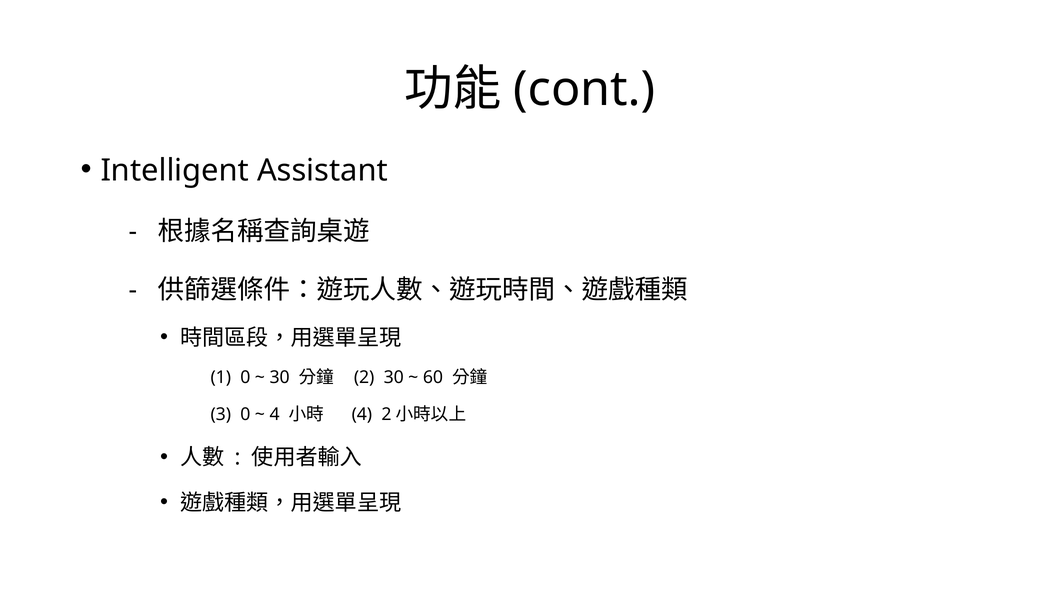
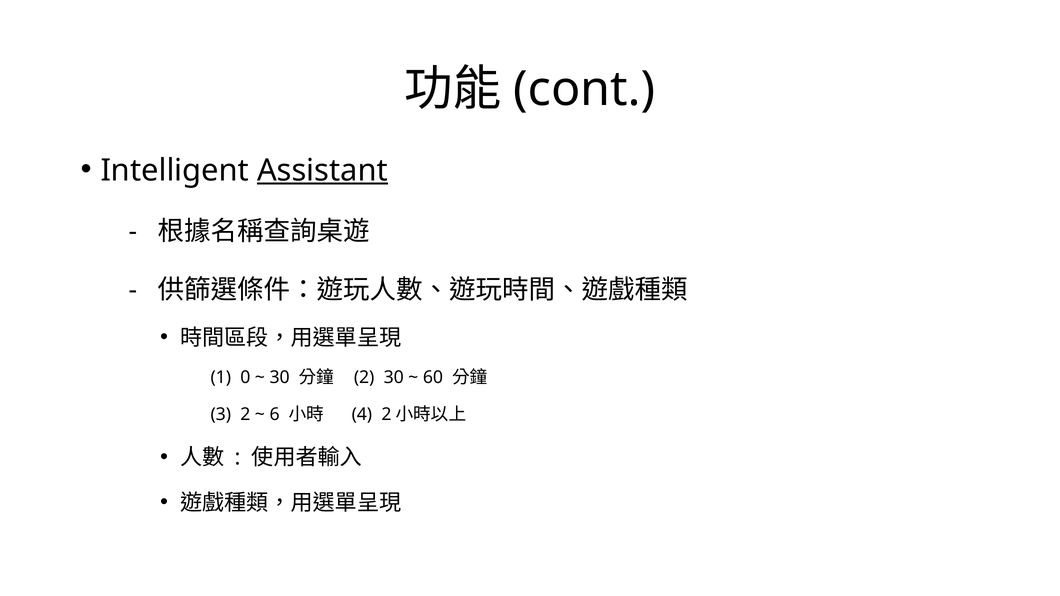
Assistant underline: none -> present
3 0: 0 -> 2
4 at (275, 415): 4 -> 6
